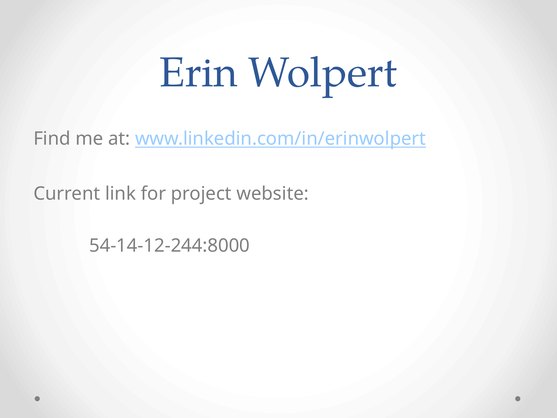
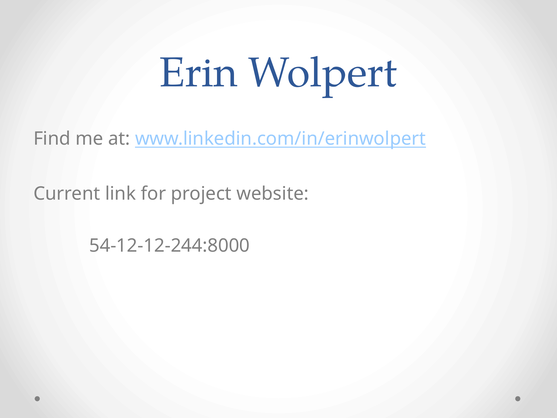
54-14-12-244:8000: 54-14-12-244:8000 -> 54-12-12-244:8000
